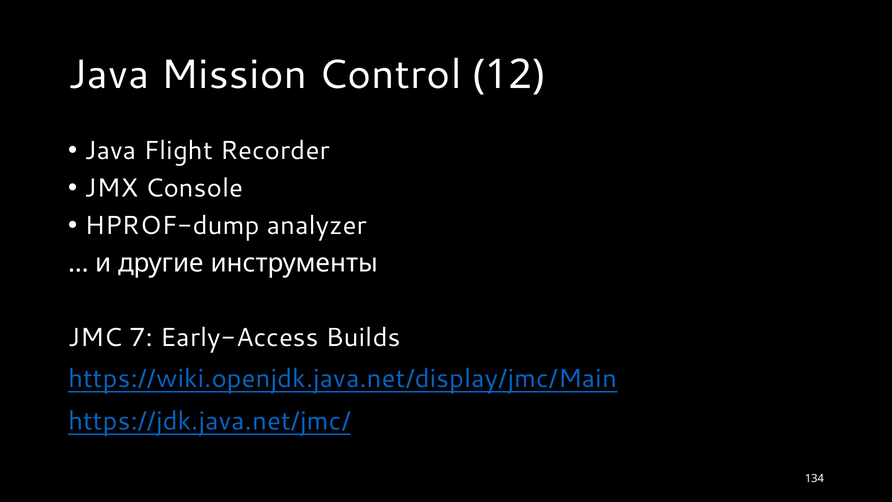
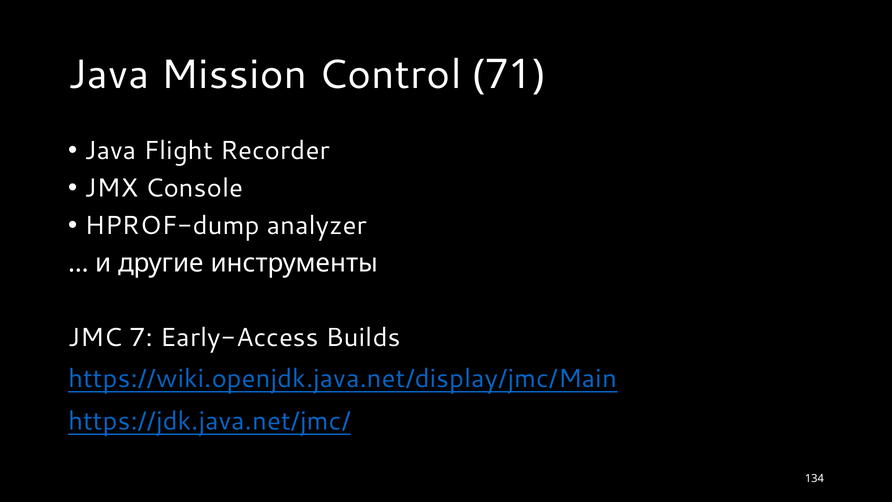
12: 12 -> 71
